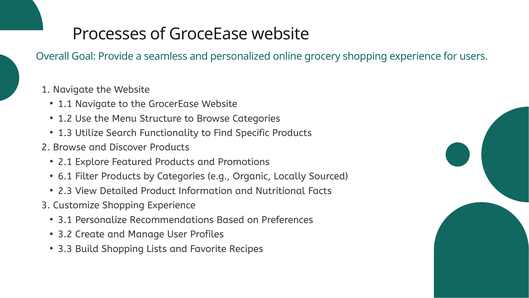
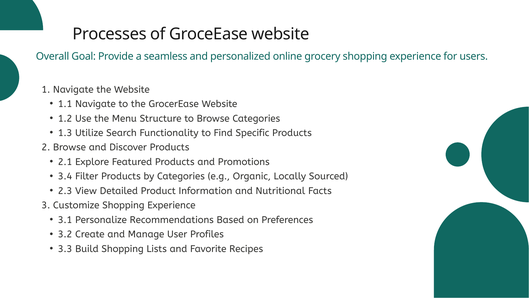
6.1: 6.1 -> 3.4
